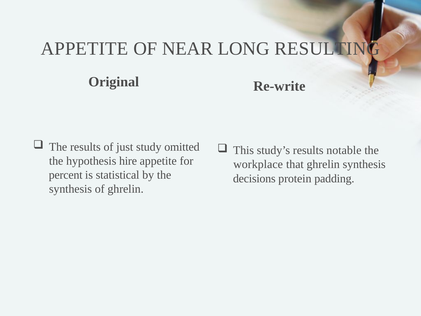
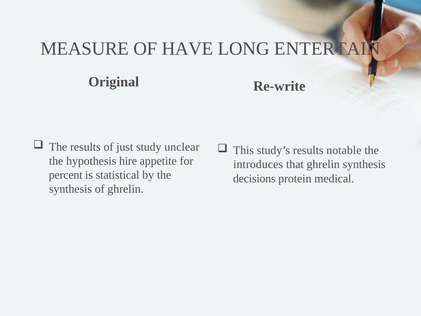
APPETITE at (84, 49): APPETITE -> MEASURE
NEAR: NEAR -> HAVE
RESULTING: RESULTING -> ENTERTAIN
omitted: omitted -> unclear
workplace: workplace -> introduces
padding: padding -> medical
